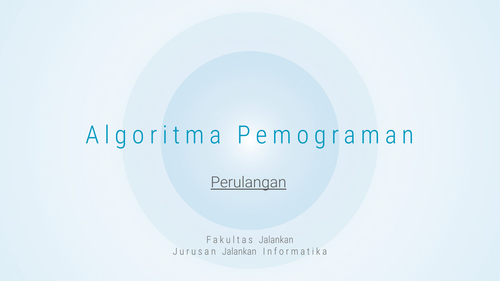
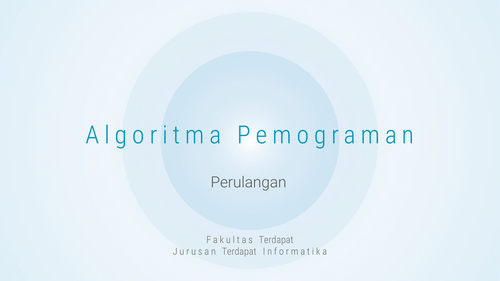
Perulangan underline: present -> none
Fakultas Jalankan: Jalankan -> Terdapat
Jurusan Jalankan: Jalankan -> Terdapat
